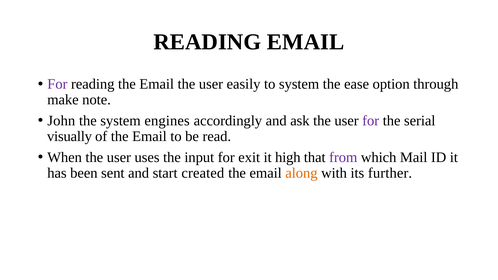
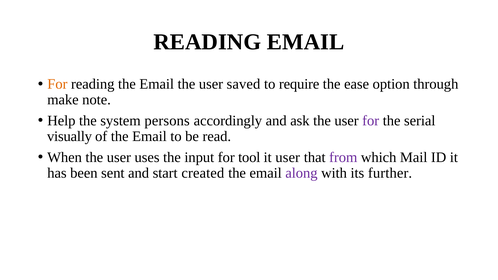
For at (57, 84) colour: purple -> orange
easily: easily -> saved
to system: system -> require
John: John -> Help
engines: engines -> persons
exit: exit -> tool
it high: high -> user
along colour: orange -> purple
